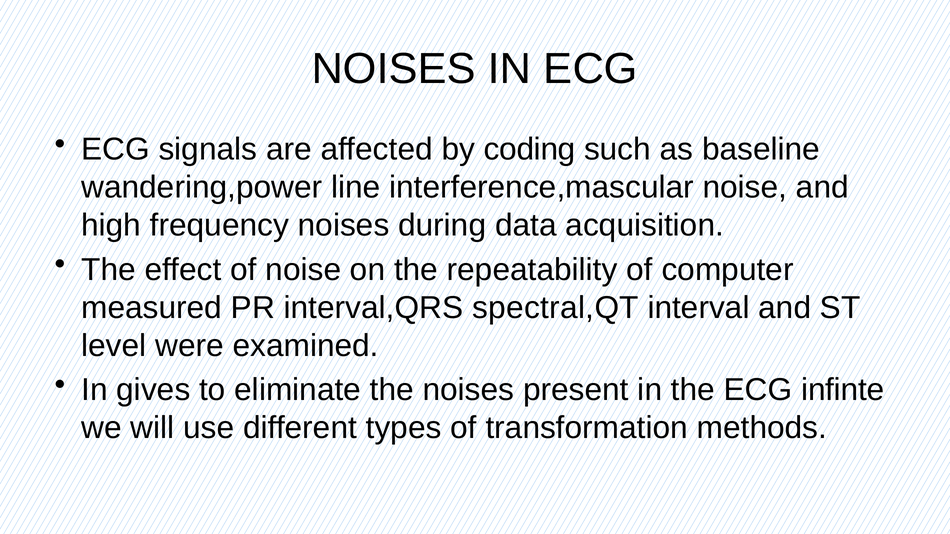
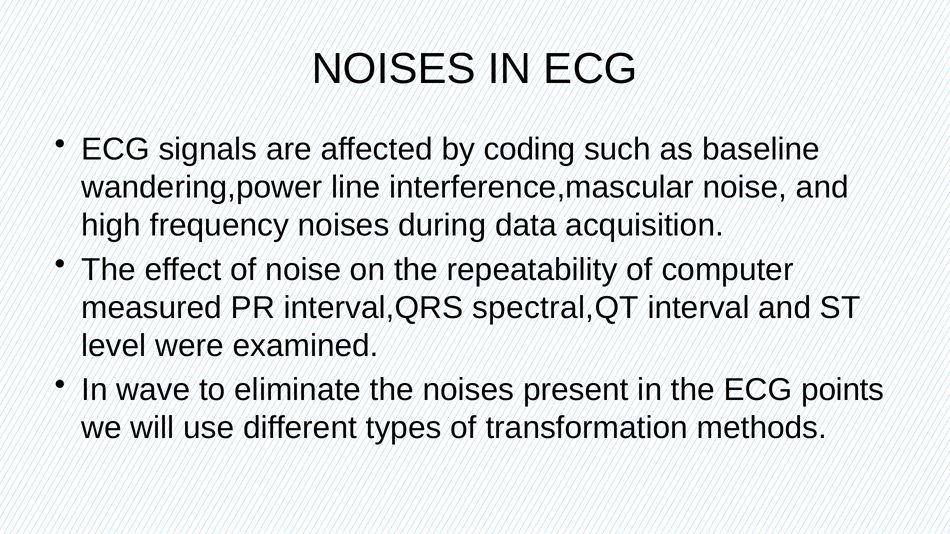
gives: gives -> wave
infinte: infinte -> points
